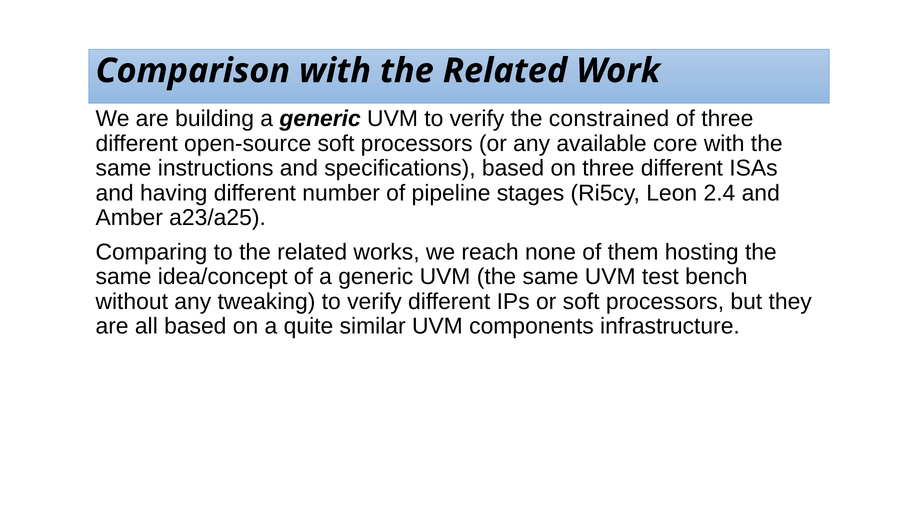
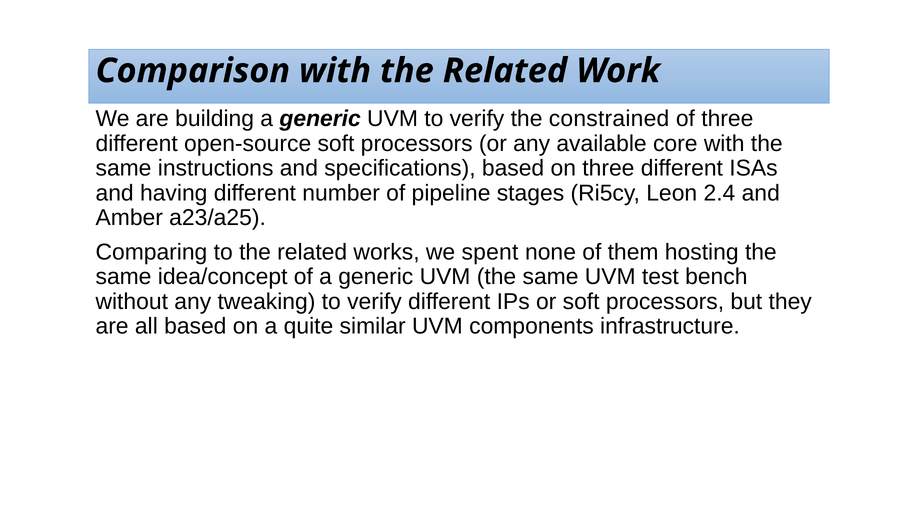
reach: reach -> spent
